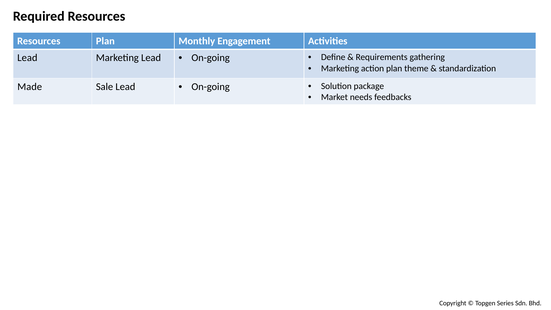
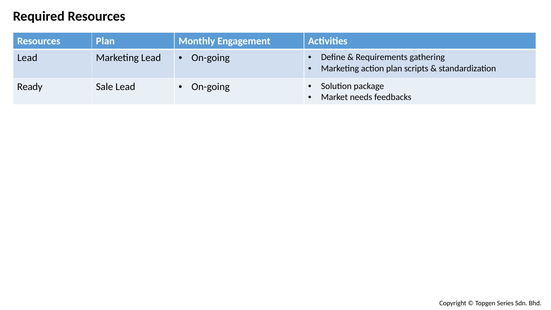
theme: theme -> scripts
Made: Made -> Ready
